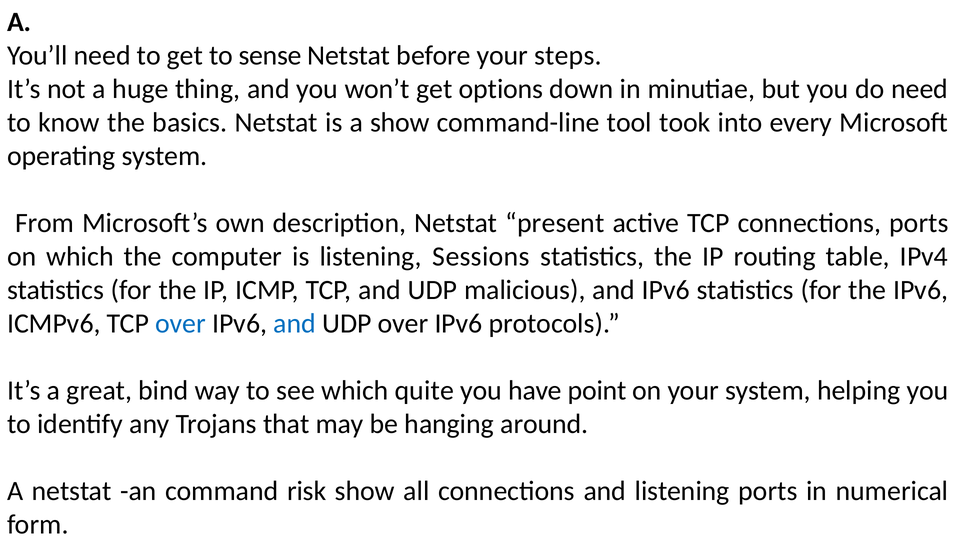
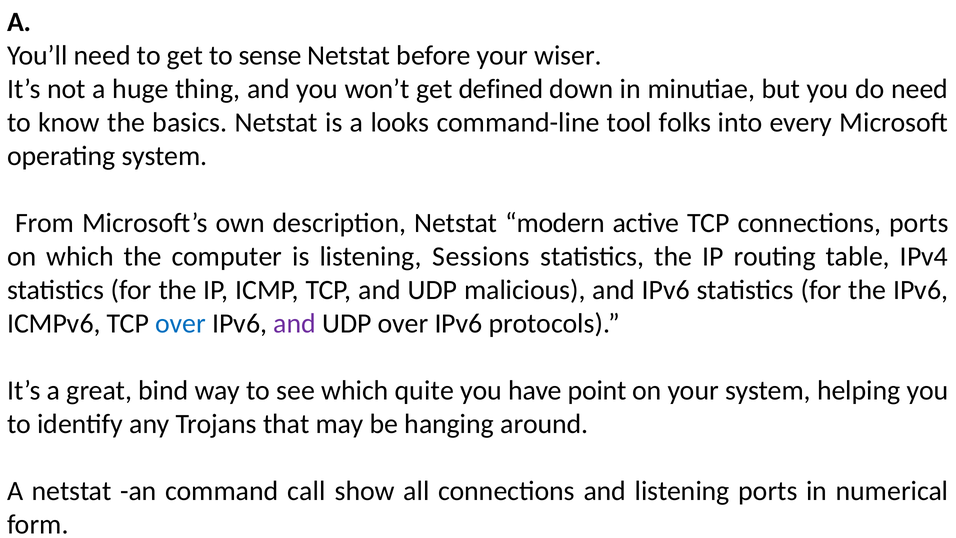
steps: steps -> wiser
options: options -> defined
a show: show -> looks
took: took -> folks
present: present -> modern
and at (295, 323) colour: blue -> purple
risk: risk -> call
